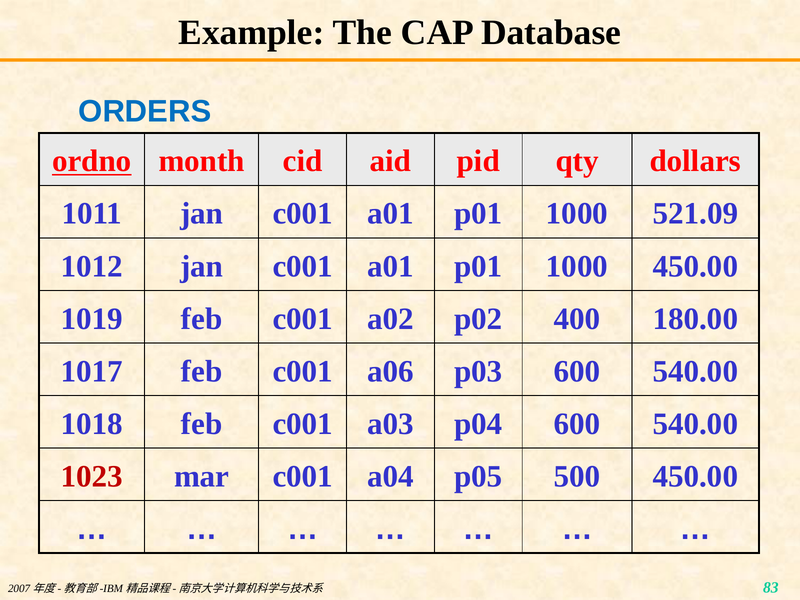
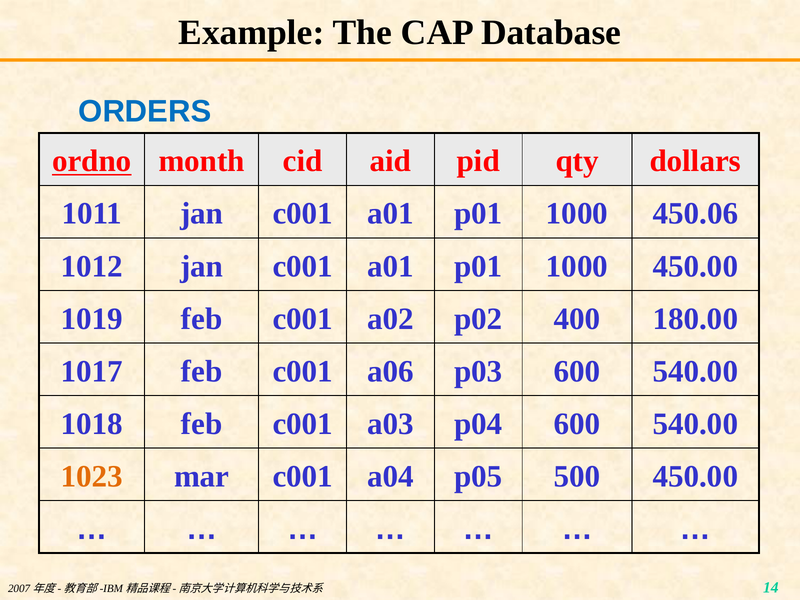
521.09: 521.09 -> 450.06
1023 colour: red -> orange
83: 83 -> 14
